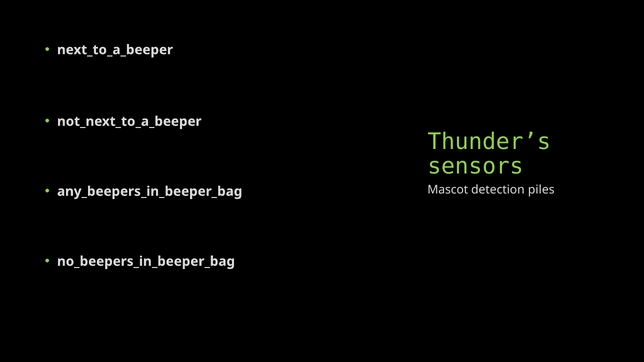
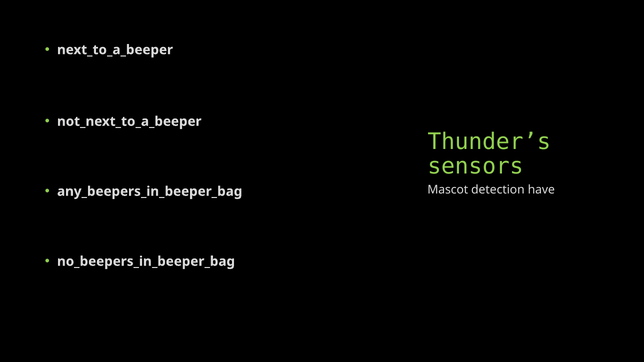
piles: piles -> have
